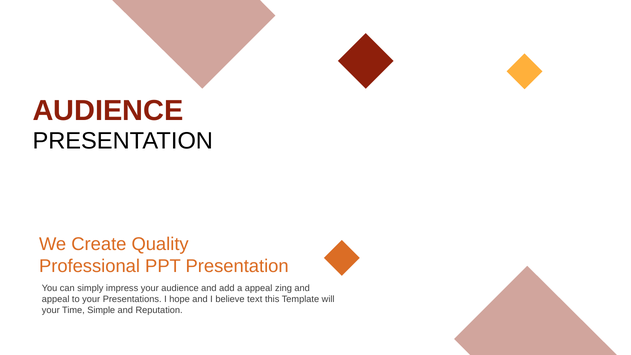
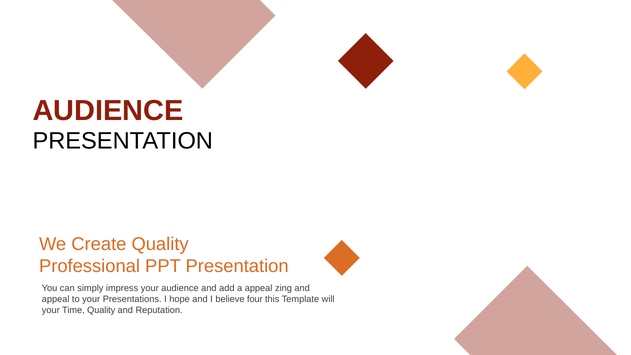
text: text -> four
Time Simple: Simple -> Quality
